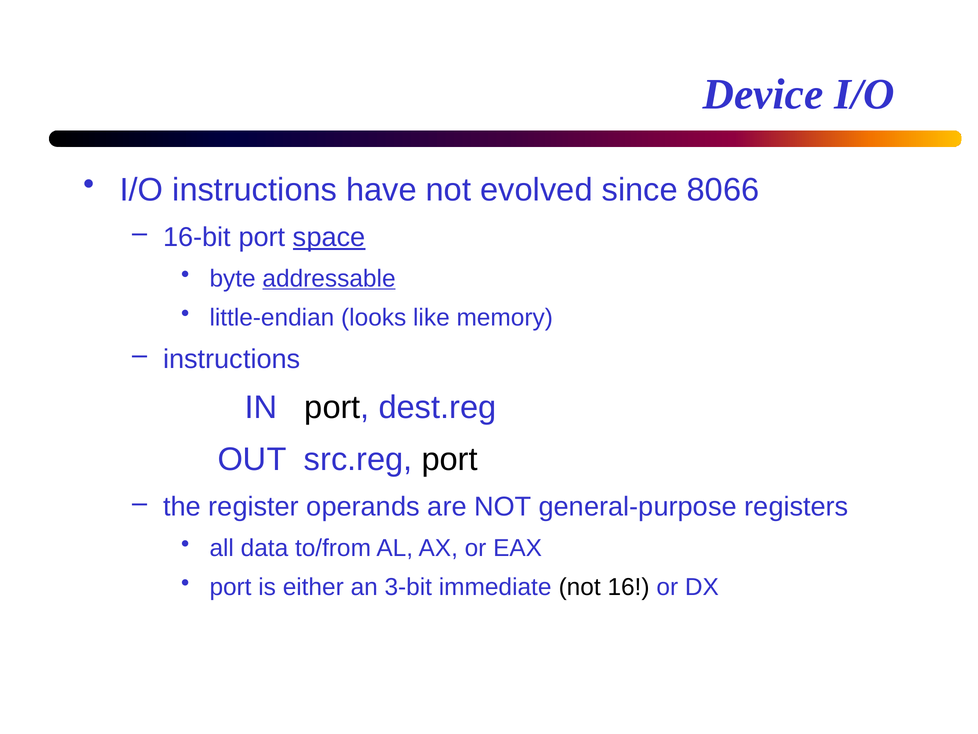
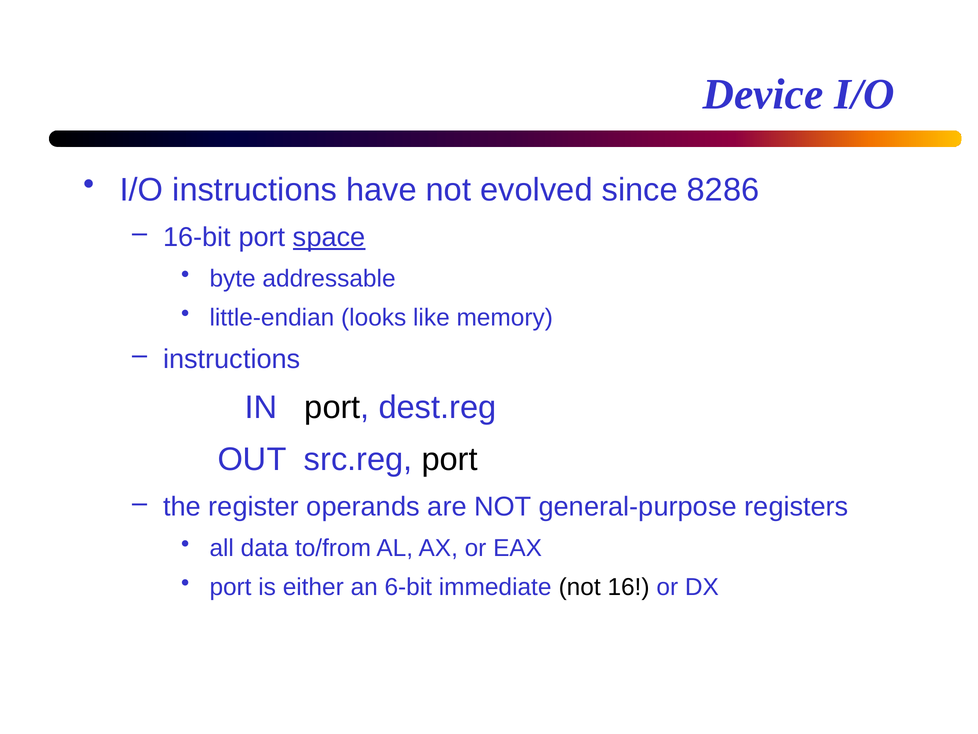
8066: 8066 -> 8286
addressable underline: present -> none
3-bit: 3-bit -> 6-bit
